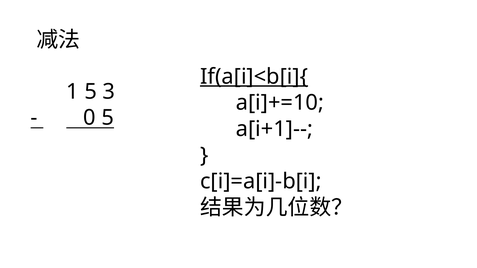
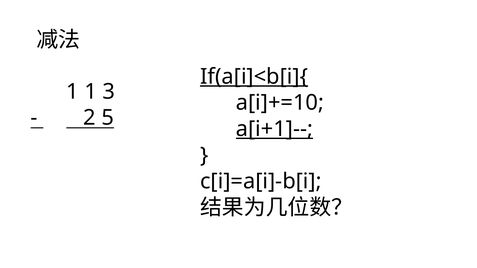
1 5: 5 -> 1
0: 0 -> 2
a[i+1]-- underline: none -> present
